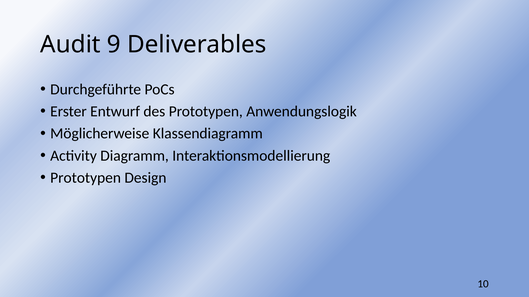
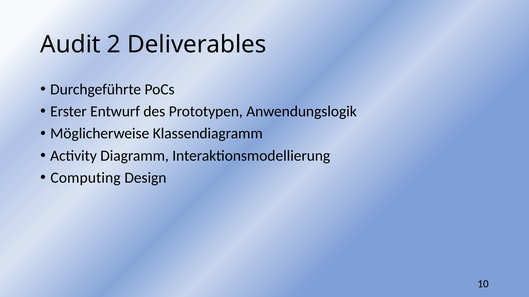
9: 9 -> 2
Prototypen at (86, 178): Prototypen -> Computing
